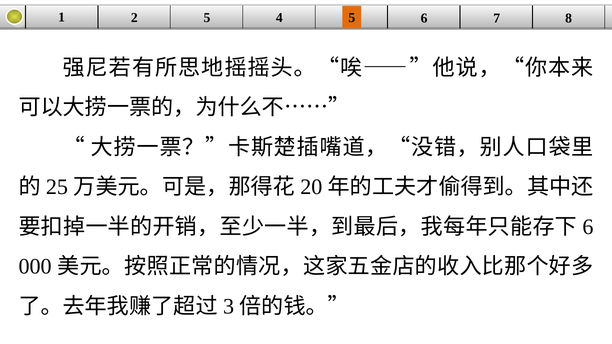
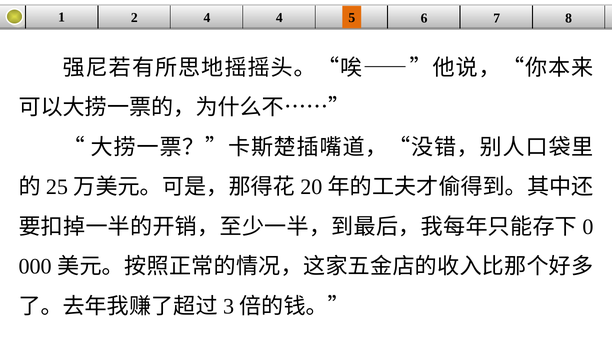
2 5: 5 -> 4
6 at (588, 227): 6 -> 0
